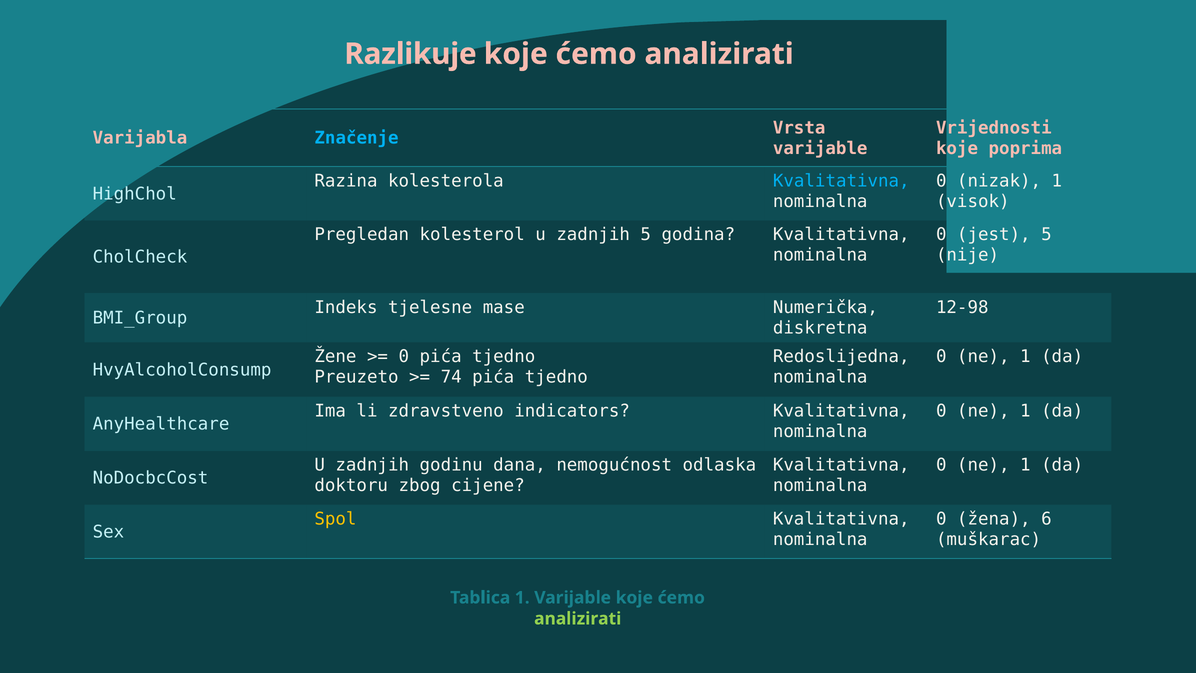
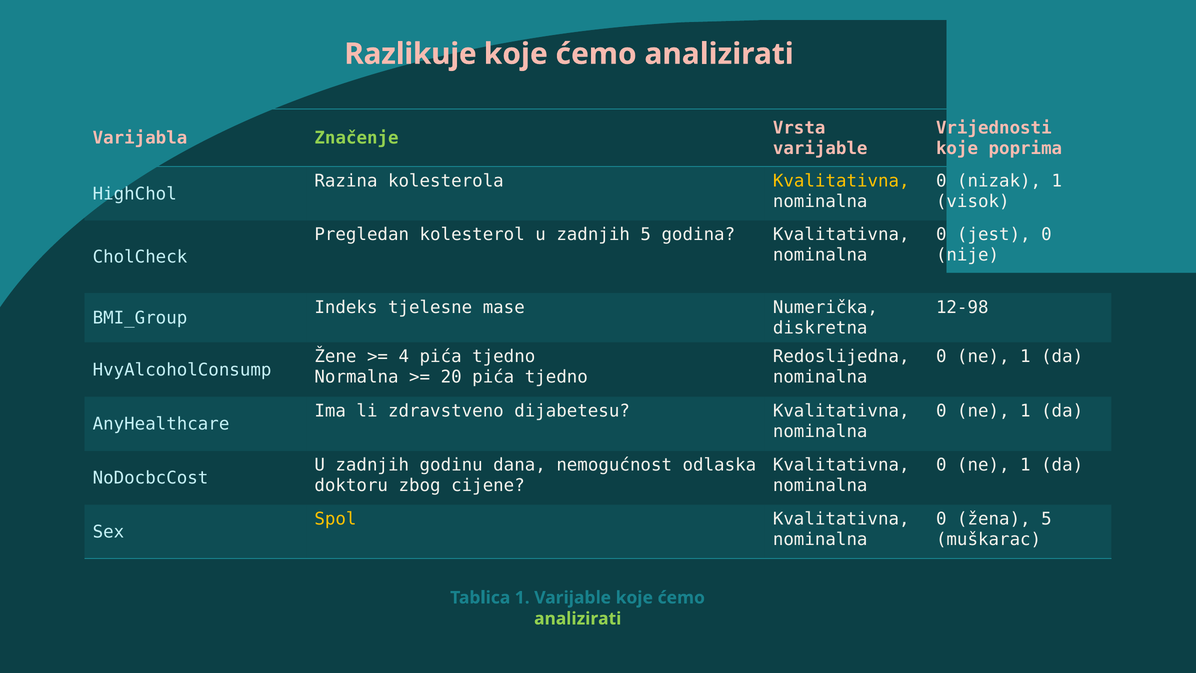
Značenje colour: light blue -> light green
Kvalitativna at (841, 181) colour: light blue -> yellow
jest 5: 5 -> 0
0 at (404, 356): 0 -> 4
Preuzeto: Preuzeto -> Normalna
74: 74 -> 20
indicators: indicators -> dijabetesu
žena 6: 6 -> 5
